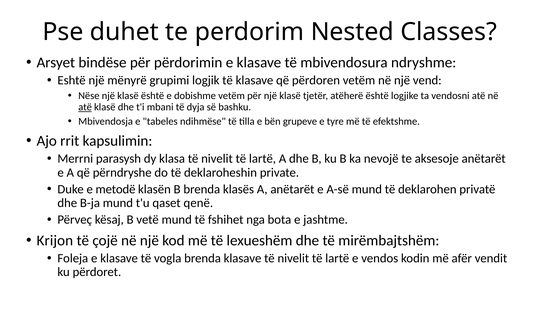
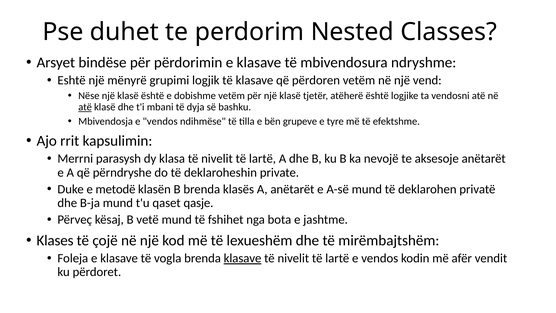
Mbivendosja e tabeles: tabeles -> vendos
qenë: qenë -> qasje
Krijon: Krijon -> Klases
klasave at (243, 258) underline: none -> present
